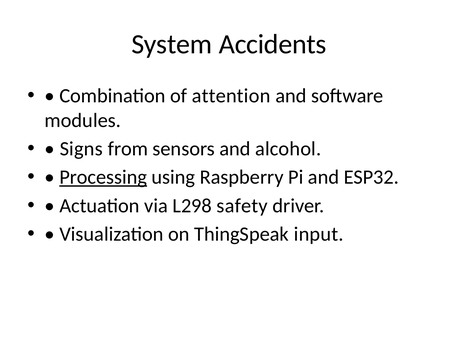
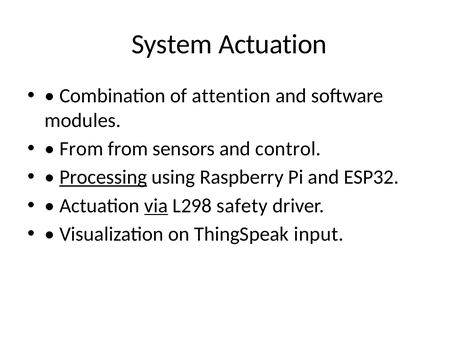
System Accidents: Accidents -> Actuation
Signs at (81, 149): Signs -> From
alcohol: alcohol -> control
via underline: none -> present
